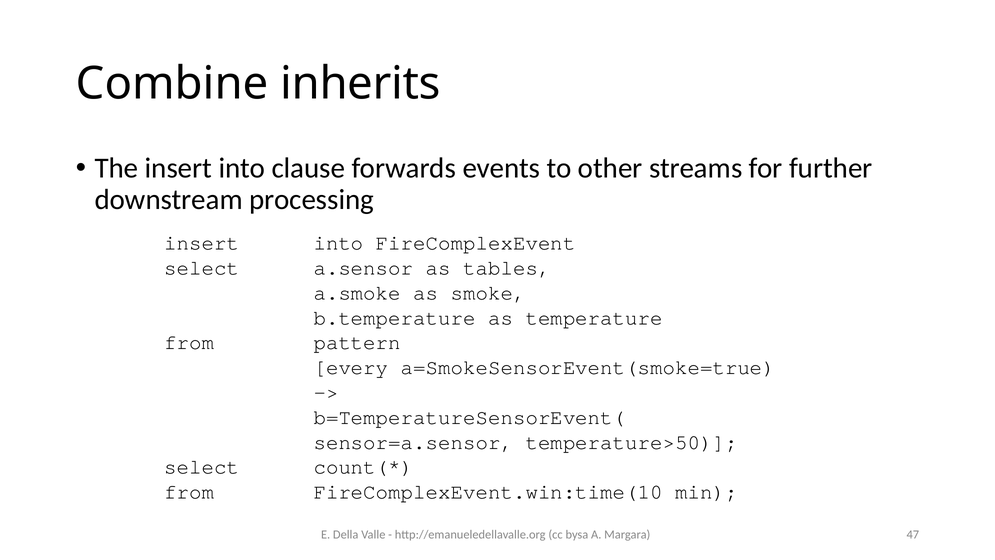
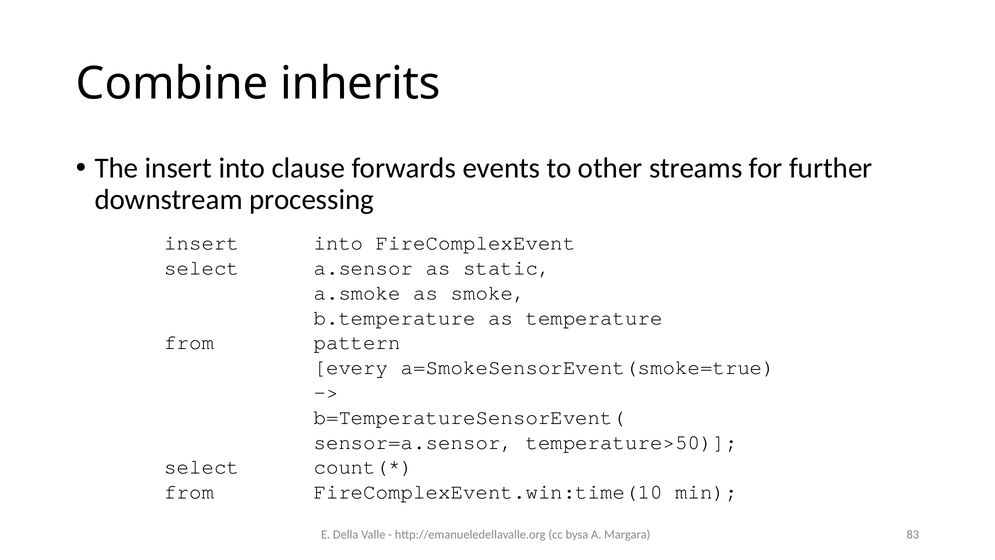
tables: tables -> static
47: 47 -> 83
